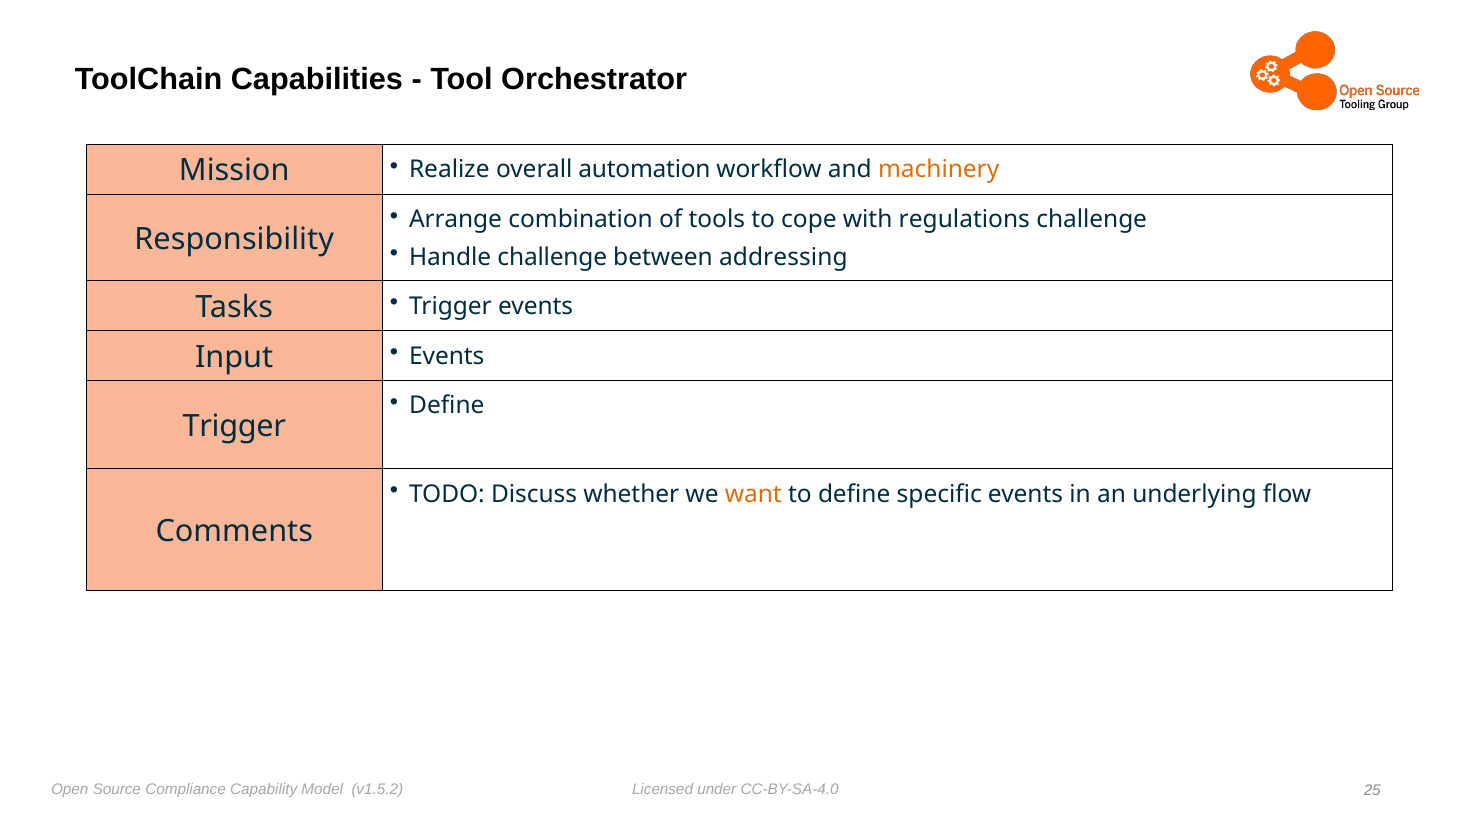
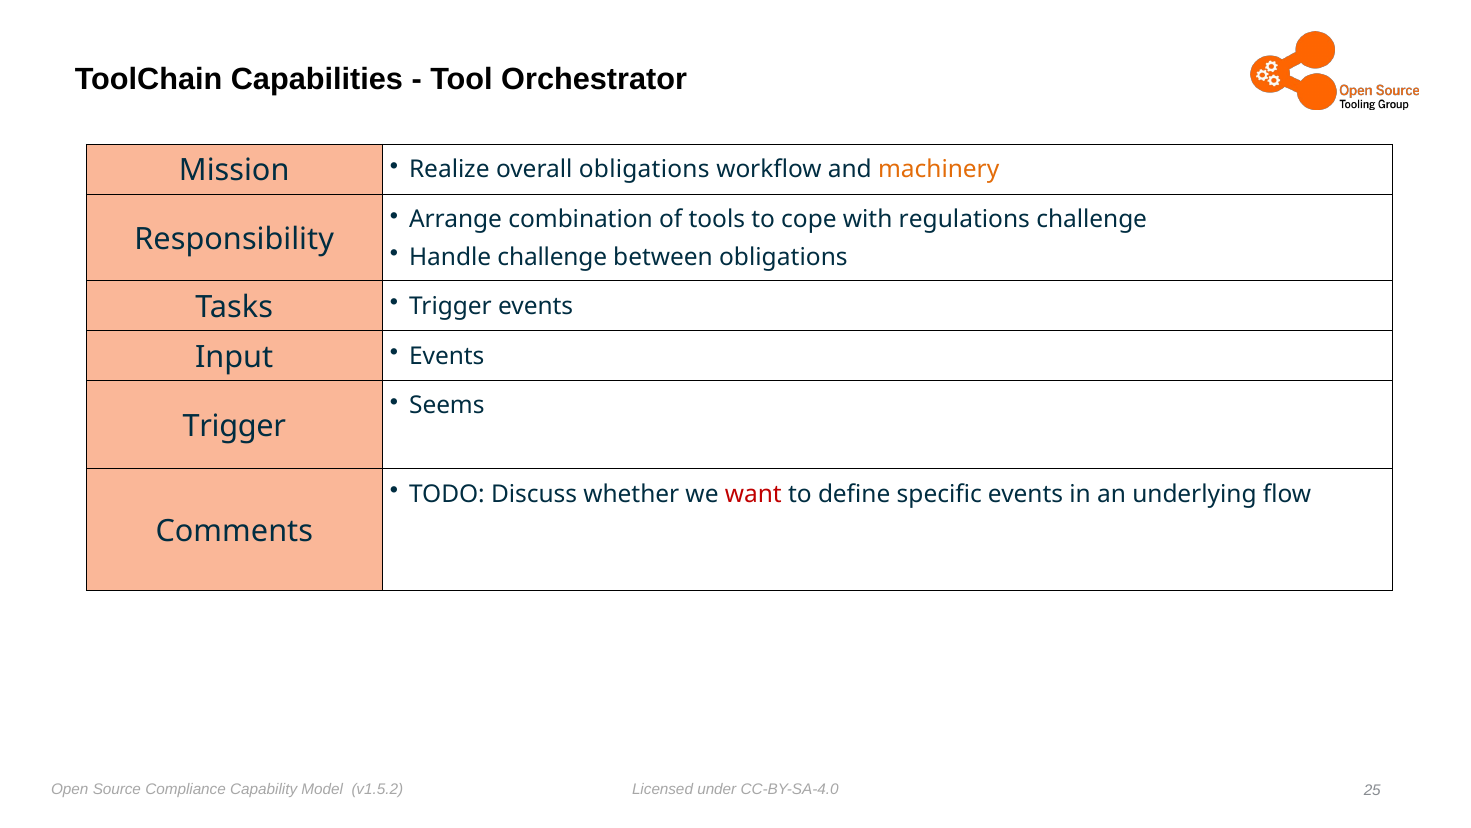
overall automation: automation -> obligations
between addressing: addressing -> obligations
Define at (447, 406): Define -> Seems
want colour: orange -> red
